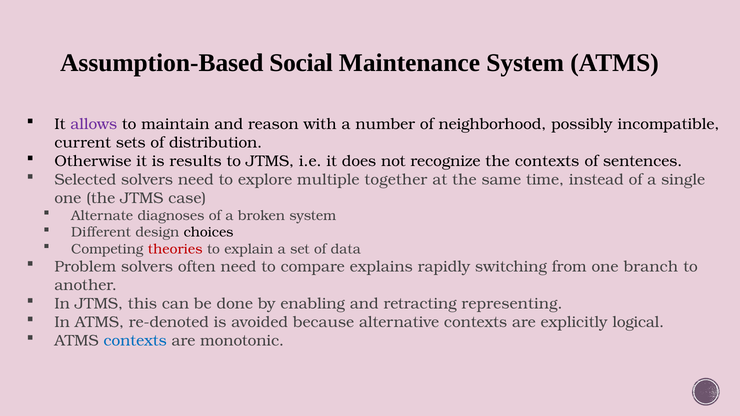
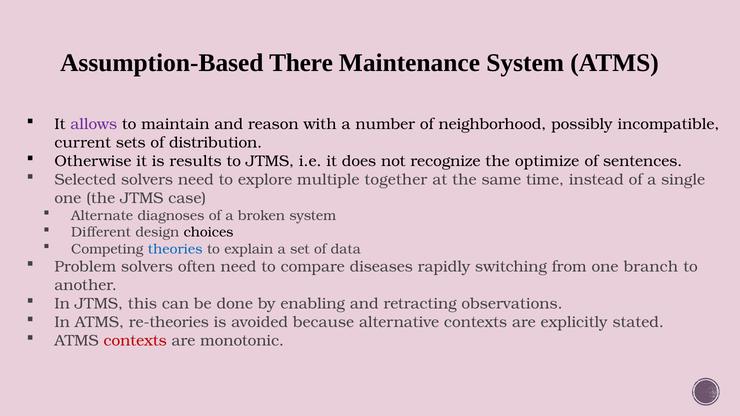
Social: Social -> There
the contexts: contexts -> optimize
theories colour: red -> blue
explains: explains -> diseases
representing: representing -> observations
re-denoted: re-denoted -> re-theories
logical: logical -> stated
contexts at (135, 341) colour: blue -> red
